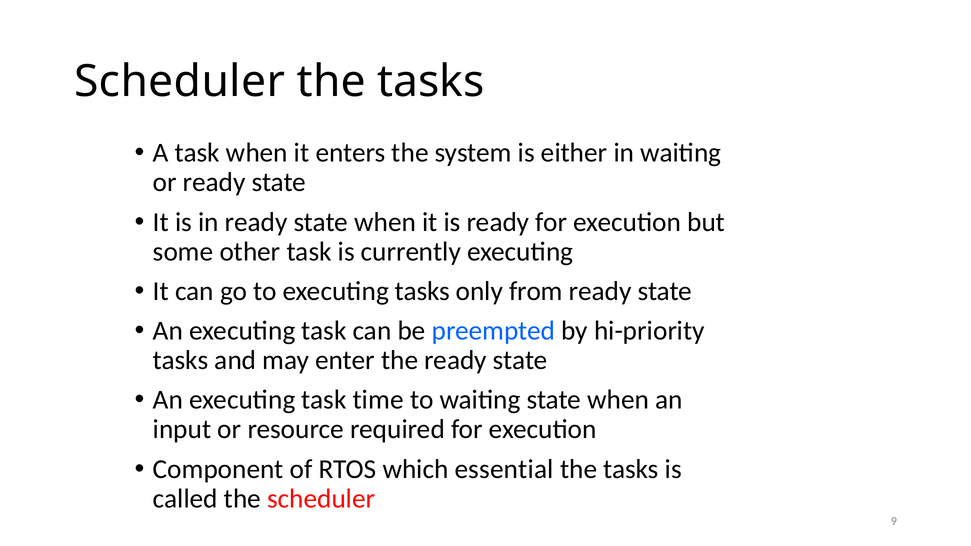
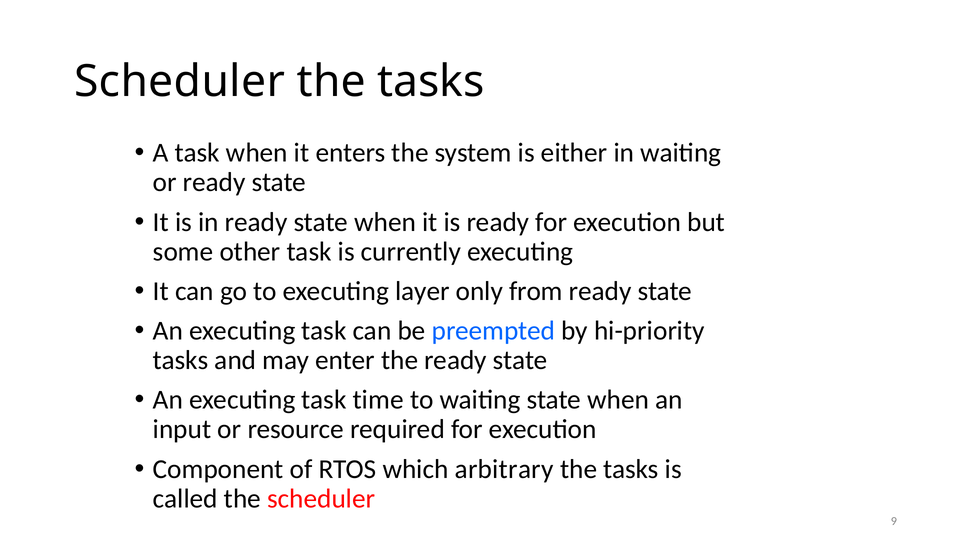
executing tasks: tasks -> layer
essential: essential -> arbitrary
